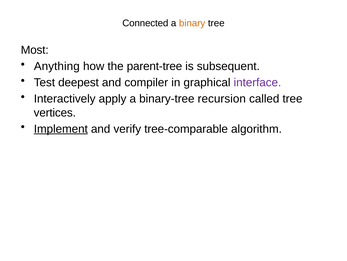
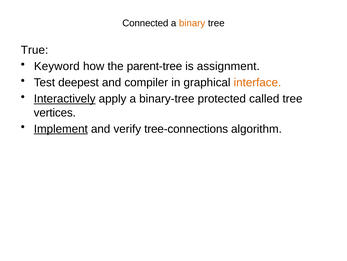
Most: Most -> True
Anything: Anything -> Keyword
subsequent: subsequent -> assignment
interface colour: purple -> orange
Interactively underline: none -> present
recursion: recursion -> protected
tree-comparable: tree-comparable -> tree-connections
